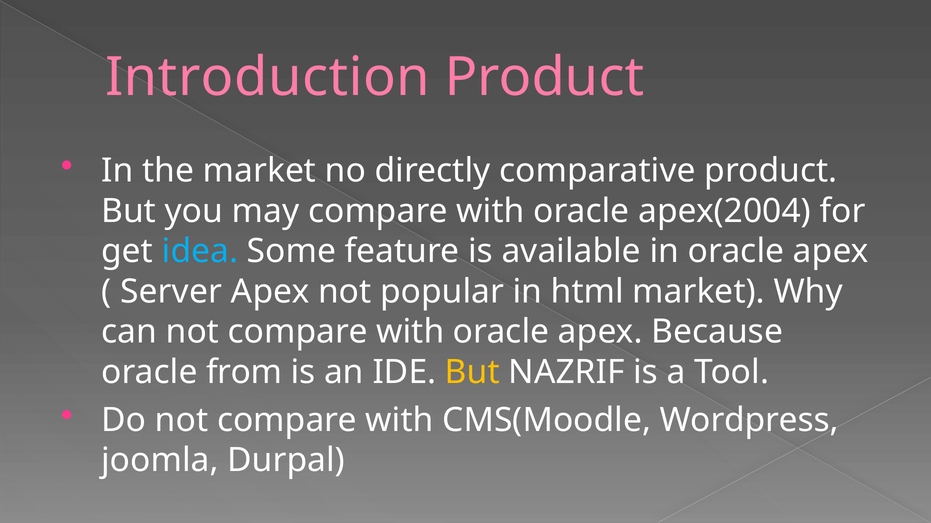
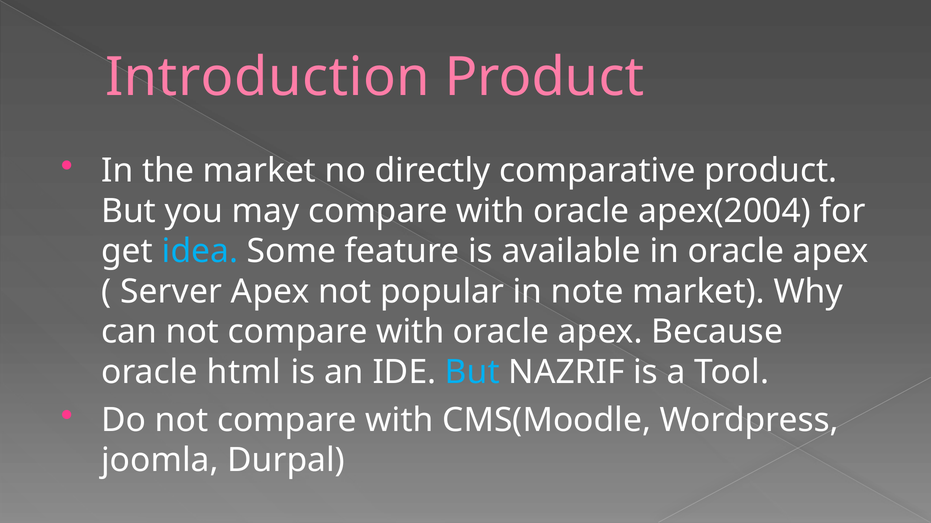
html: html -> note
from: from -> html
But at (472, 372) colour: yellow -> light blue
